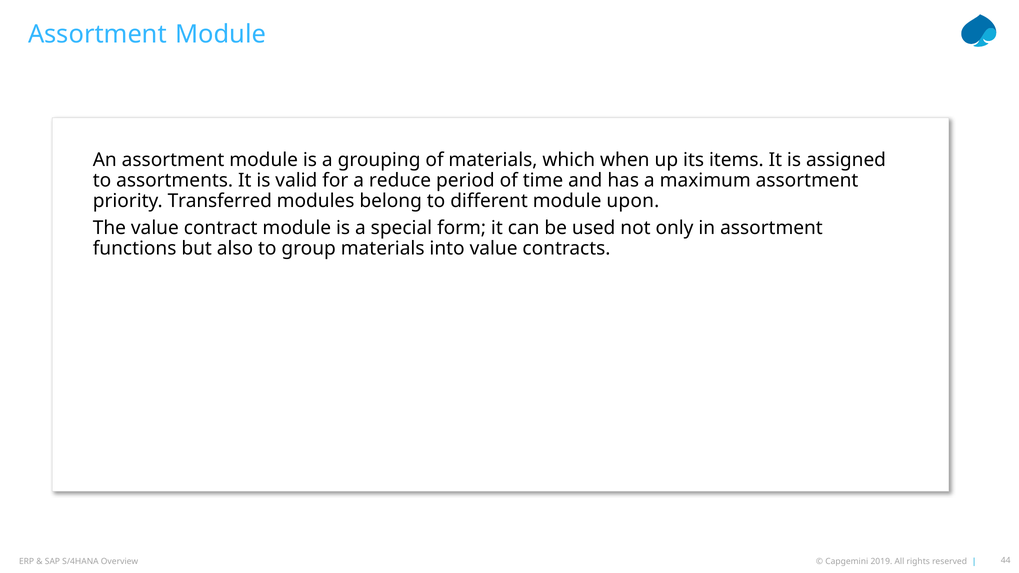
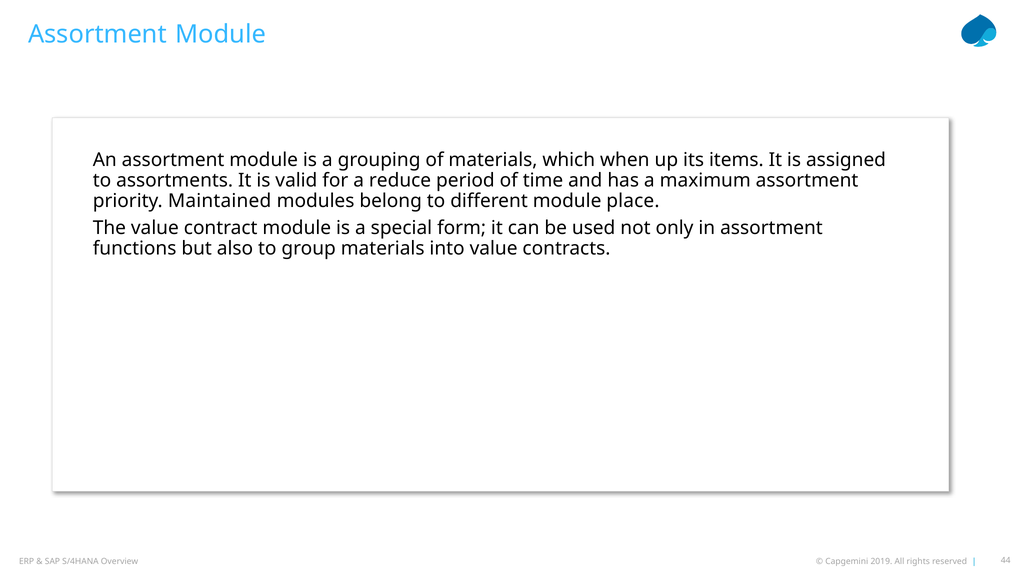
Transferred: Transferred -> Maintained
upon: upon -> place
